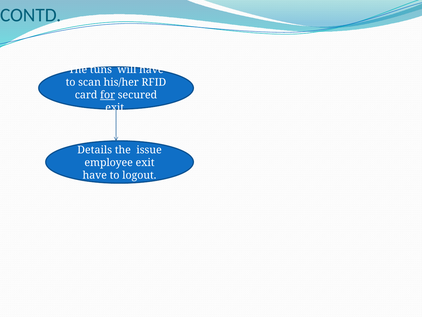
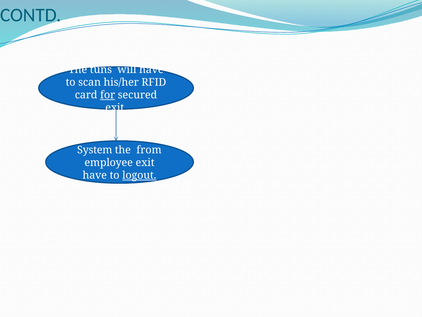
Details: Details -> System
issue: issue -> from
logout underline: none -> present
